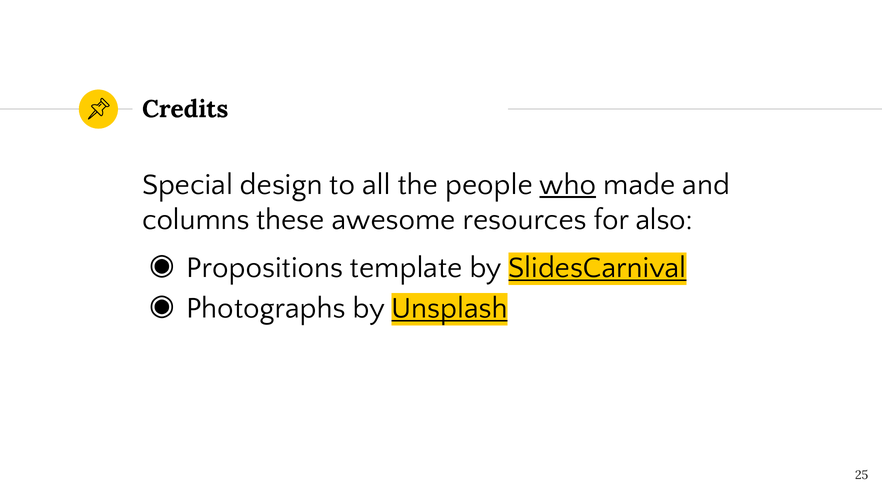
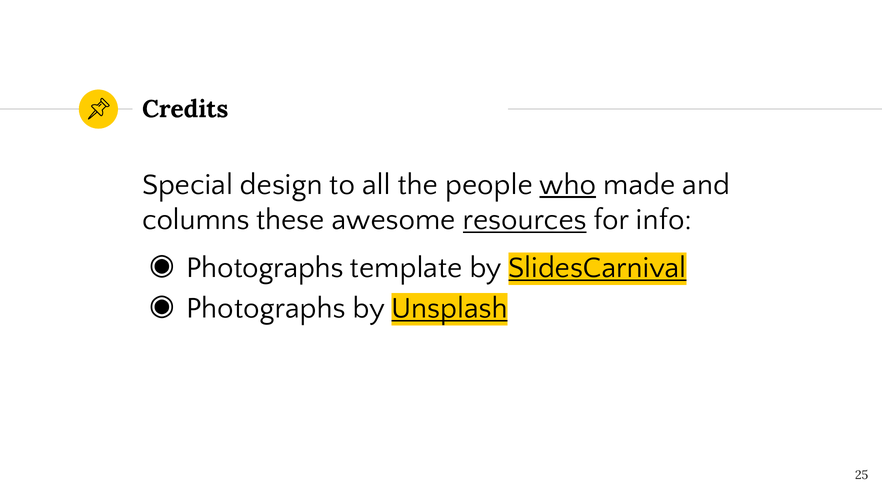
resources underline: none -> present
also: also -> info
Propositions at (265, 268): Propositions -> Photographs
